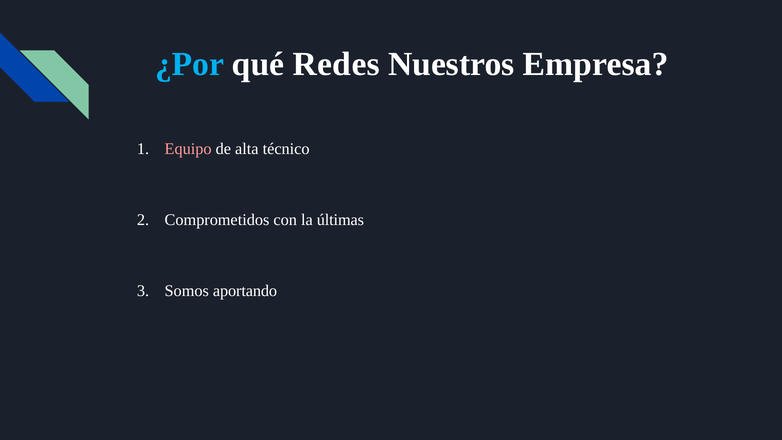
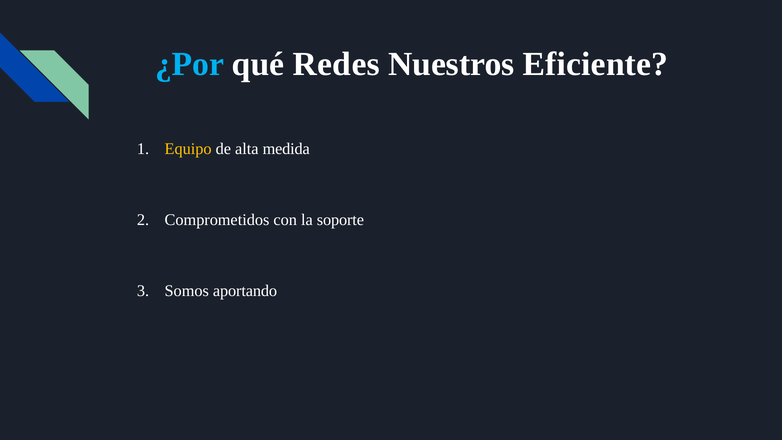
Empresa: Empresa -> Eficiente
Equipo colour: pink -> yellow
técnico: técnico -> medida
últimas: últimas -> soporte
